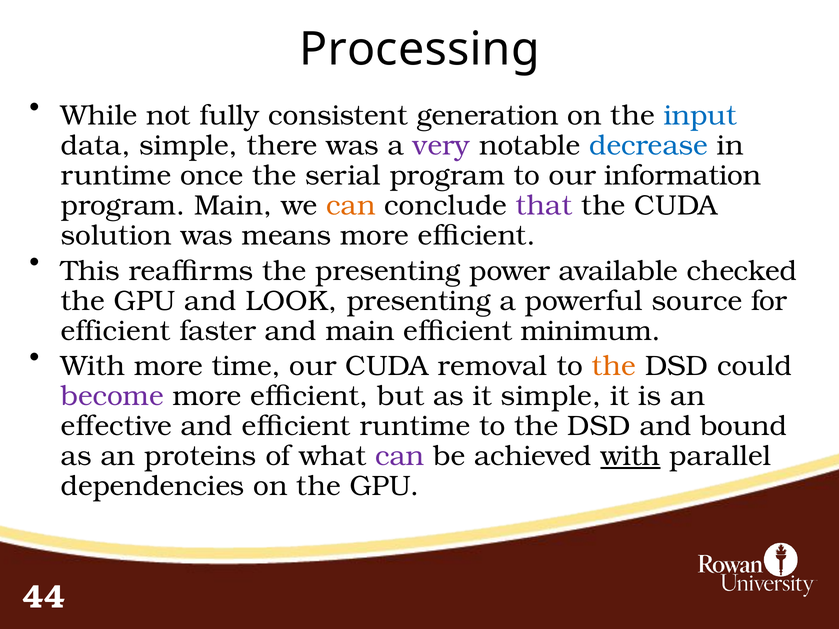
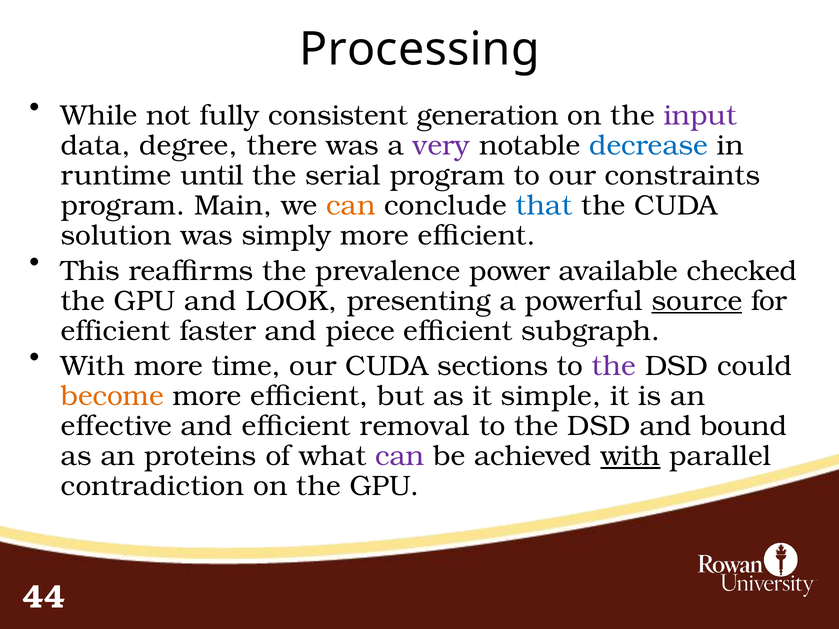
input colour: blue -> purple
data simple: simple -> degree
once: once -> until
information: information -> constraints
that colour: purple -> blue
means: means -> simply
the presenting: presenting -> prevalence
source underline: none -> present
and main: main -> piece
minimum: minimum -> subgraph
removal: removal -> sections
the at (614, 366) colour: orange -> purple
become colour: purple -> orange
efficient runtime: runtime -> removal
dependencies: dependencies -> contradiction
